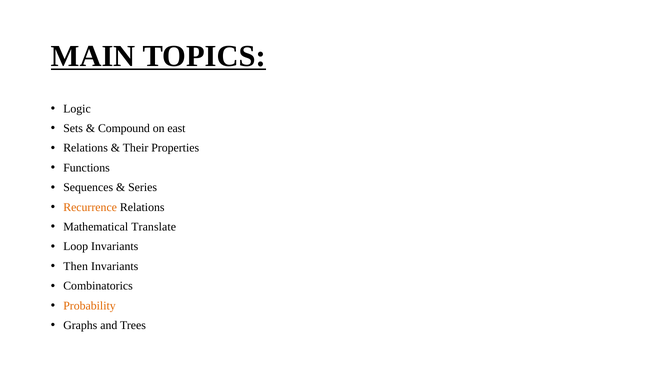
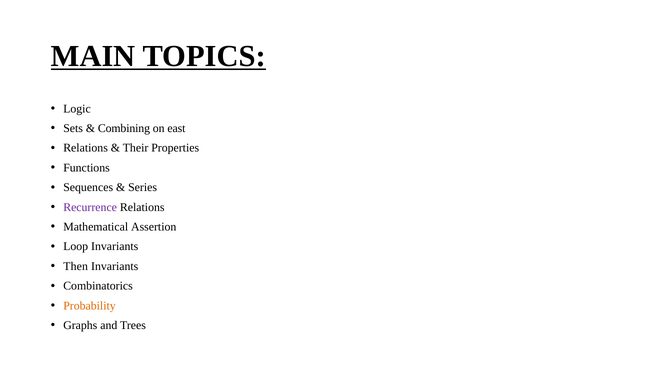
Compound: Compound -> Combining
Recurrence colour: orange -> purple
Translate: Translate -> Assertion
